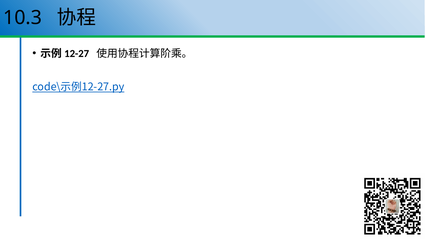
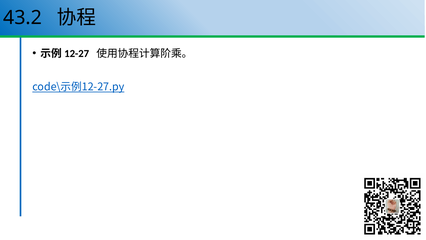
10.3: 10.3 -> 43.2
